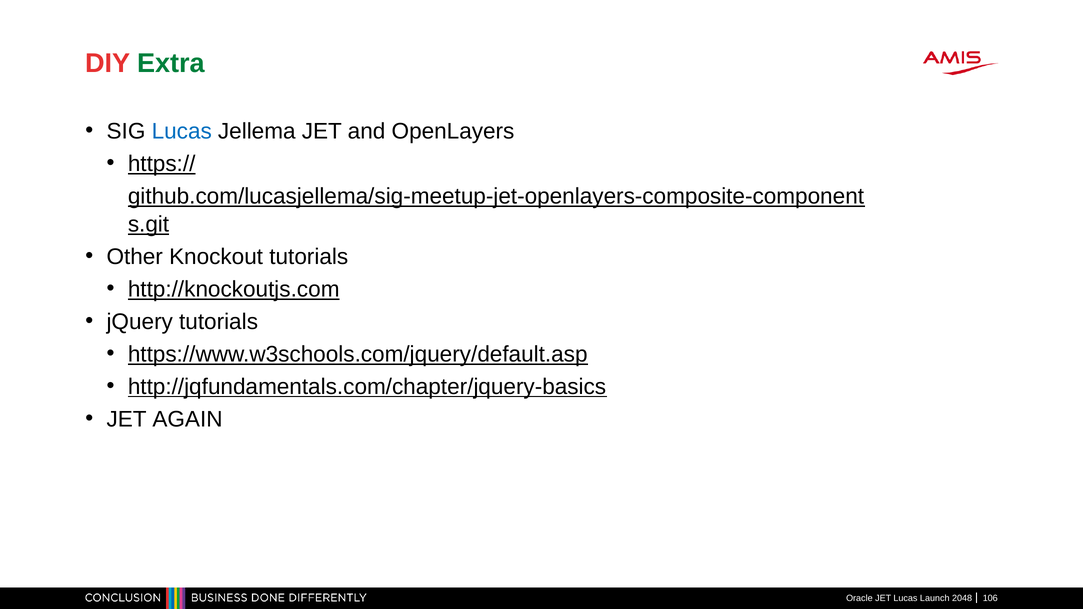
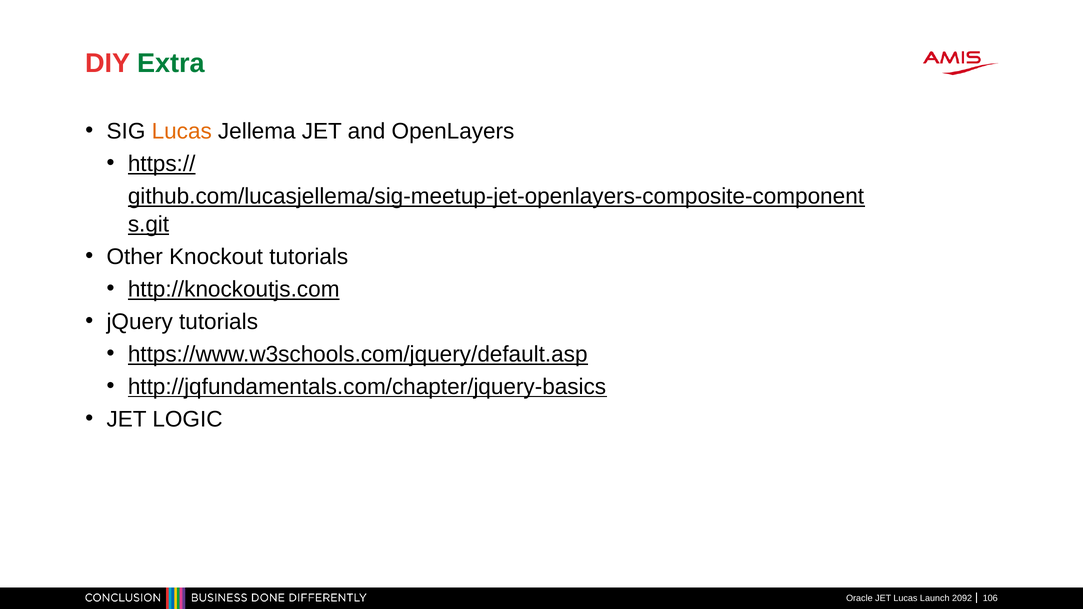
Lucas at (182, 131) colour: blue -> orange
AGAIN: AGAIN -> LOGIC
2048: 2048 -> 2092
